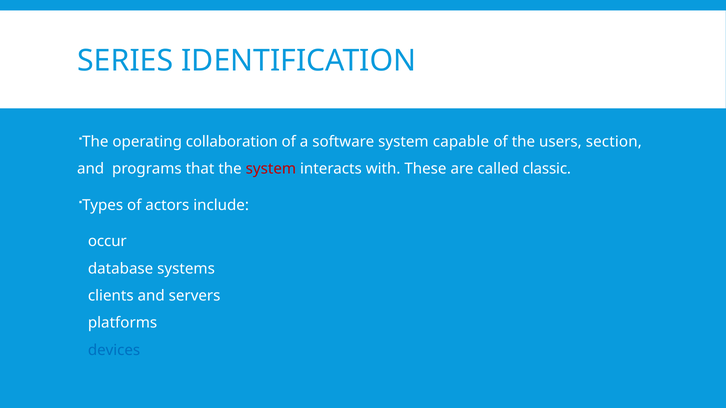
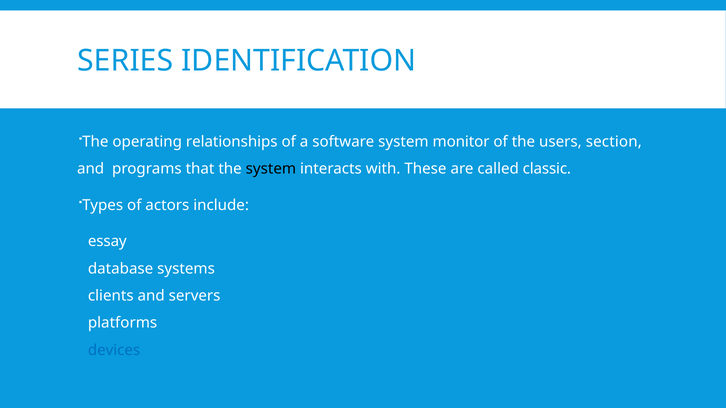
collaboration: collaboration -> relationships
capable: capable -> monitor
system at (271, 169) colour: red -> black
occur: occur -> essay
